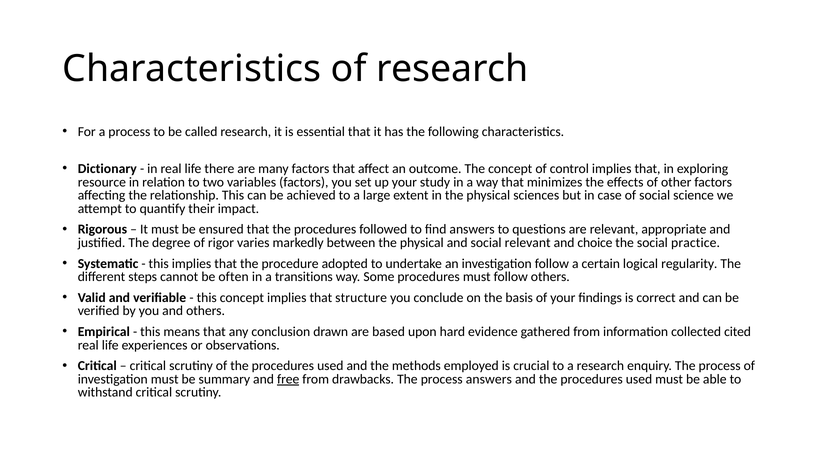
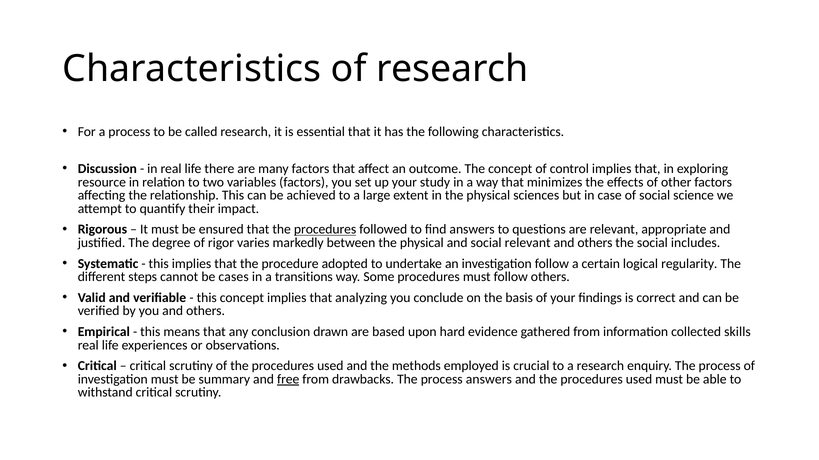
Dictionary: Dictionary -> Discussion
procedures at (325, 230) underline: none -> present
choice at (595, 243): choice -> others
practice: practice -> includes
often: often -> cases
structure: structure -> analyzing
cited: cited -> skills
